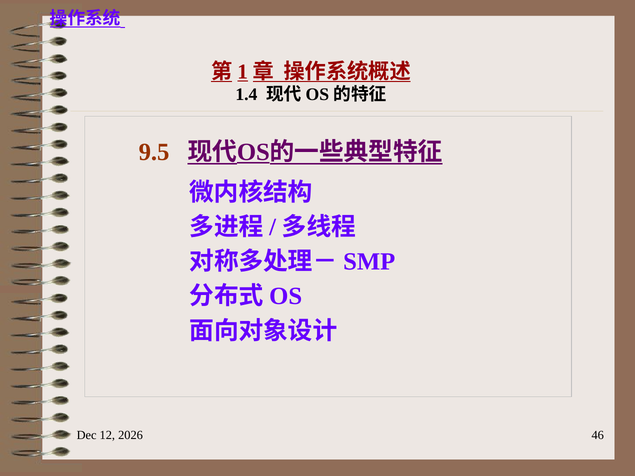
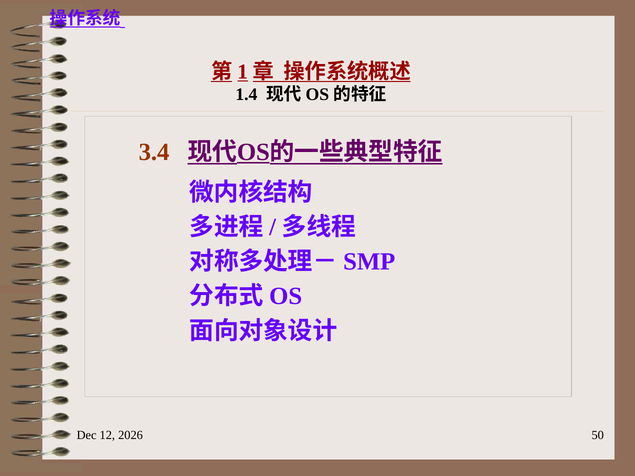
9.5: 9.5 -> 3.4
46: 46 -> 50
